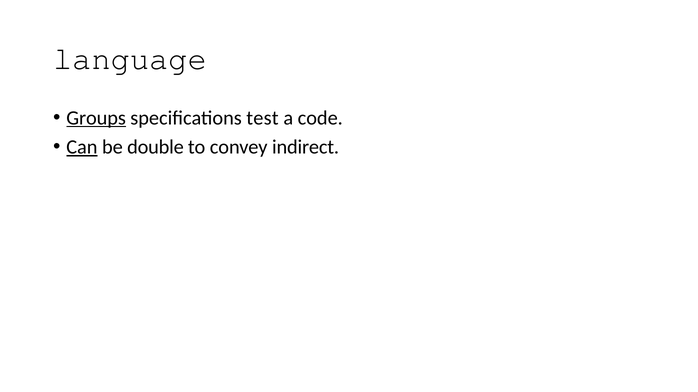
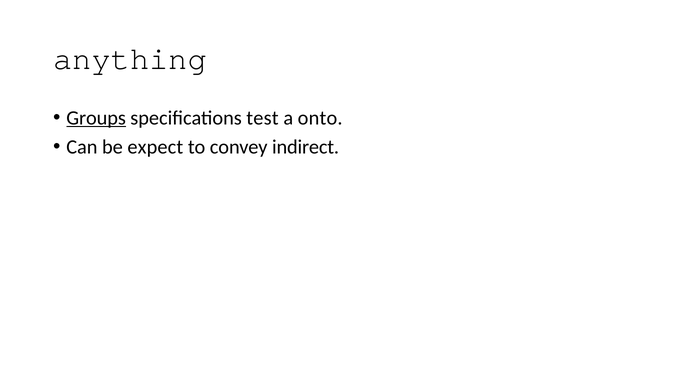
language: language -> anything
code: code -> onto
Can underline: present -> none
double: double -> expect
